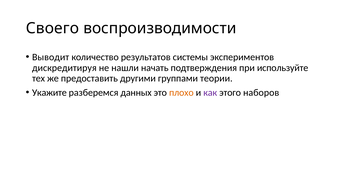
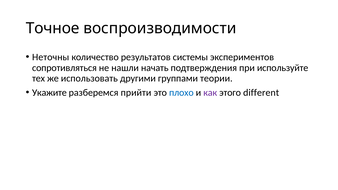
Своего: Своего -> Точное
Выводит: Выводит -> Неточны
дискредитируя: дискредитируя -> сопротивляться
предоставить: предоставить -> использовать
данных: данных -> прийти
плохо colour: orange -> blue
наборов: наборов -> different
